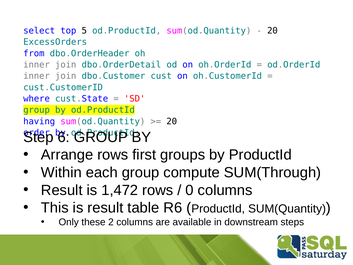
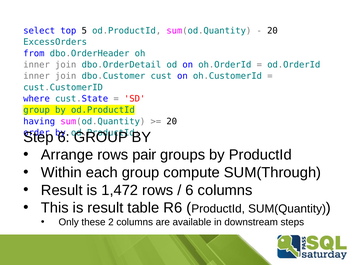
first: first -> pair
0 at (190, 190): 0 -> 6
